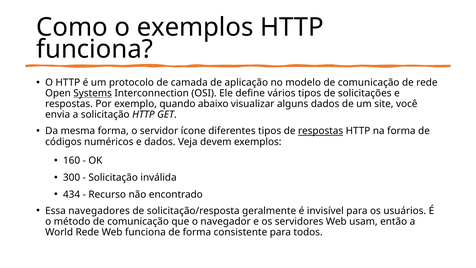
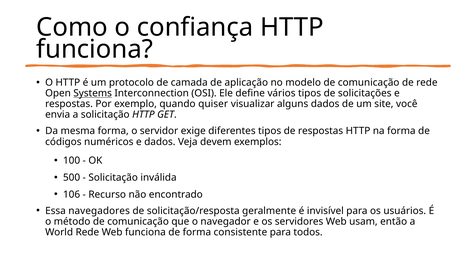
o exemplos: exemplos -> confiança
abaixo: abaixo -> quiser
ícone: ícone -> exige
respostas at (321, 131) underline: present -> none
160: 160 -> 100
300: 300 -> 500
434: 434 -> 106
